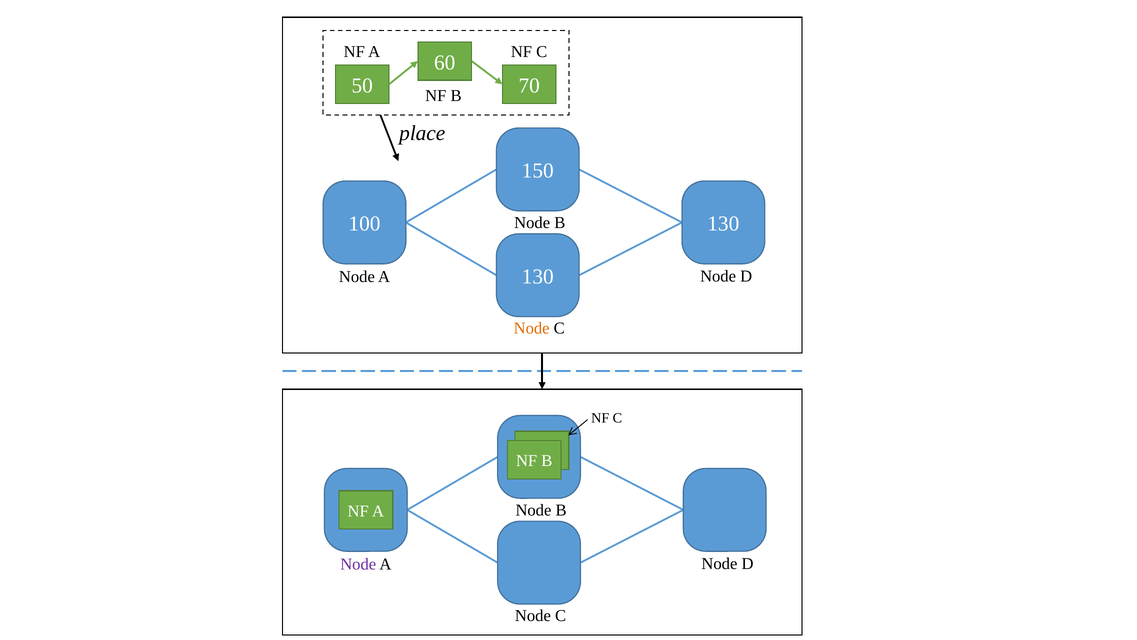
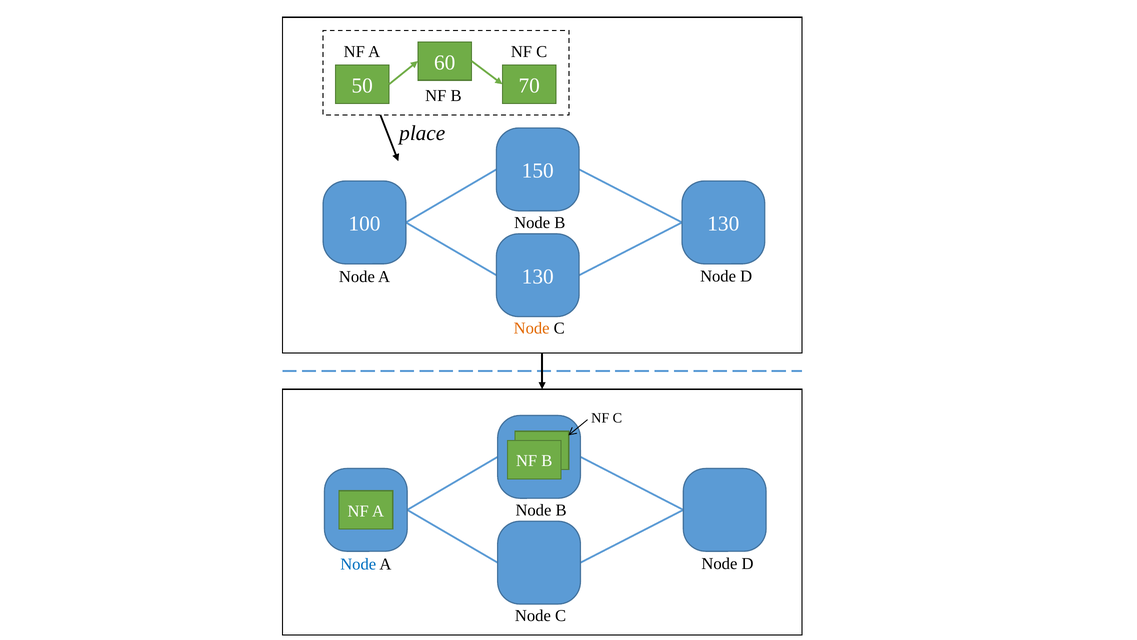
Node at (358, 564) colour: purple -> blue
